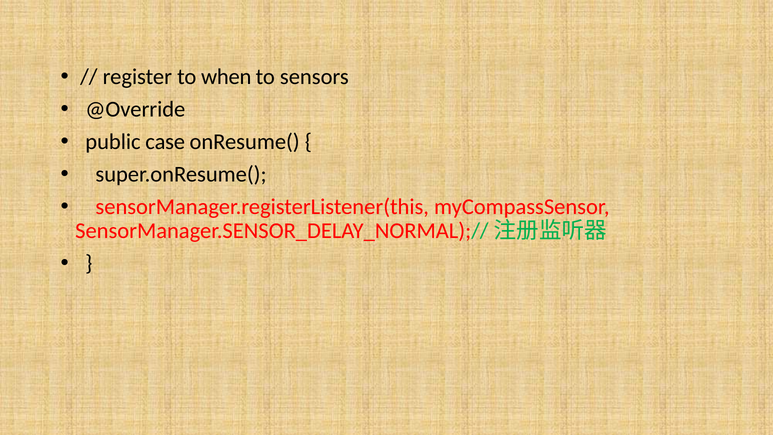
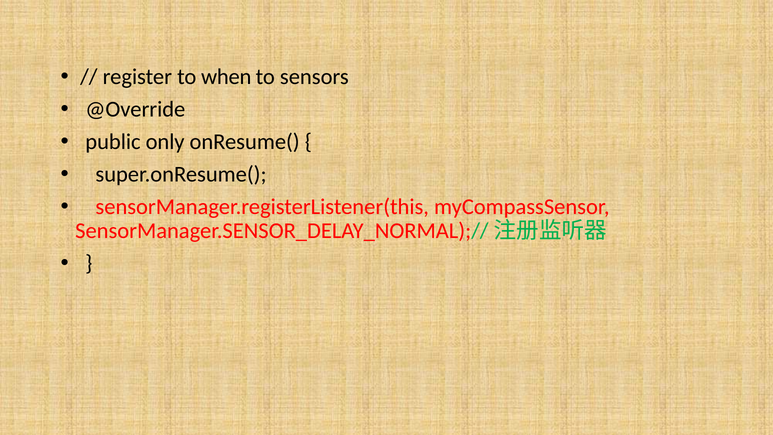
case: case -> only
